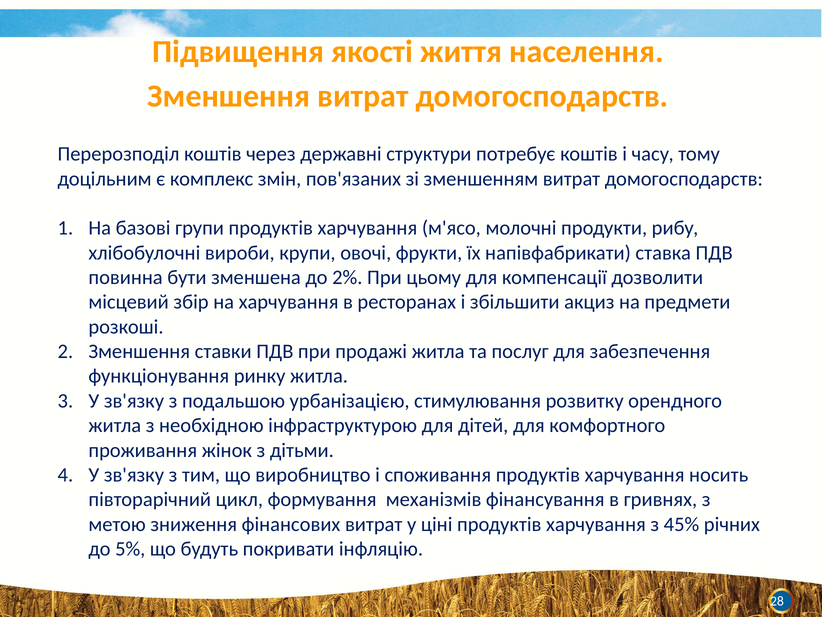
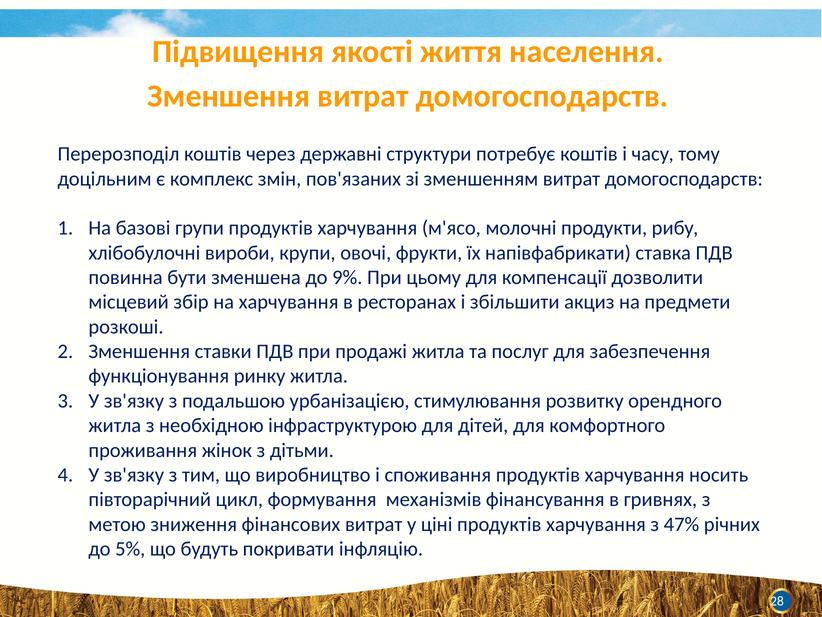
2%: 2% -> 9%
45%: 45% -> 47%
